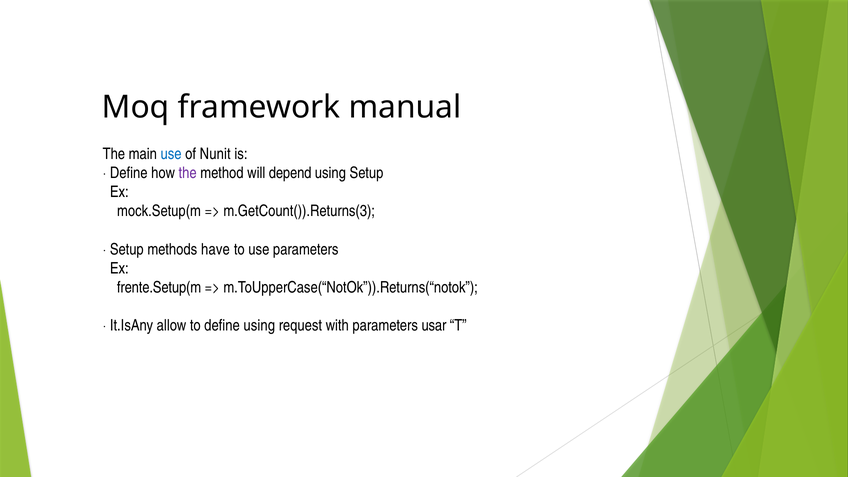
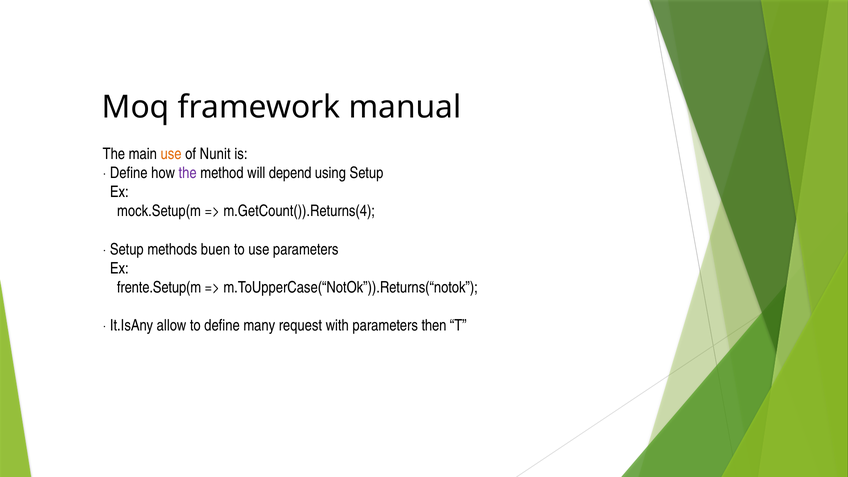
use at (171, 154) colour: blue -> orange
m.GetCount()).Returns(3: m.GetCount()).Returns(3 -> m.GetCount()).Returns(4
have: have -> buen
define using: using -> many
usar: usar -> then
